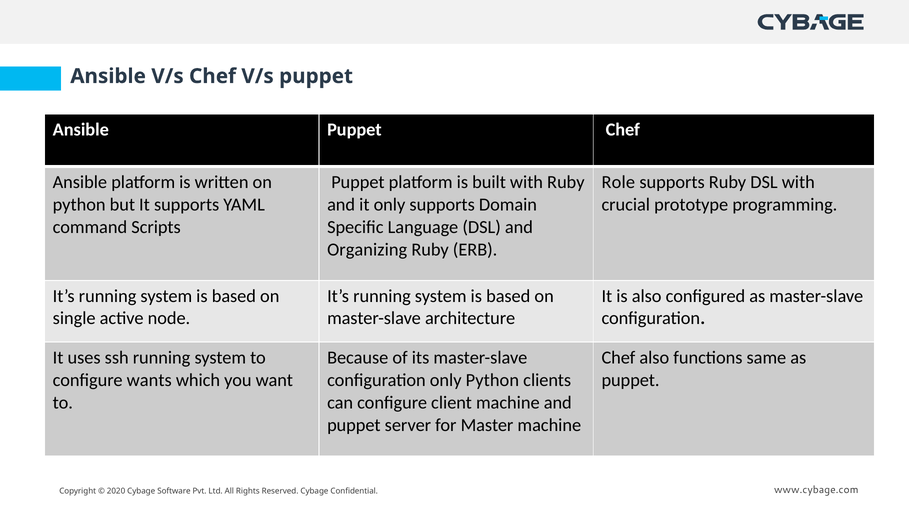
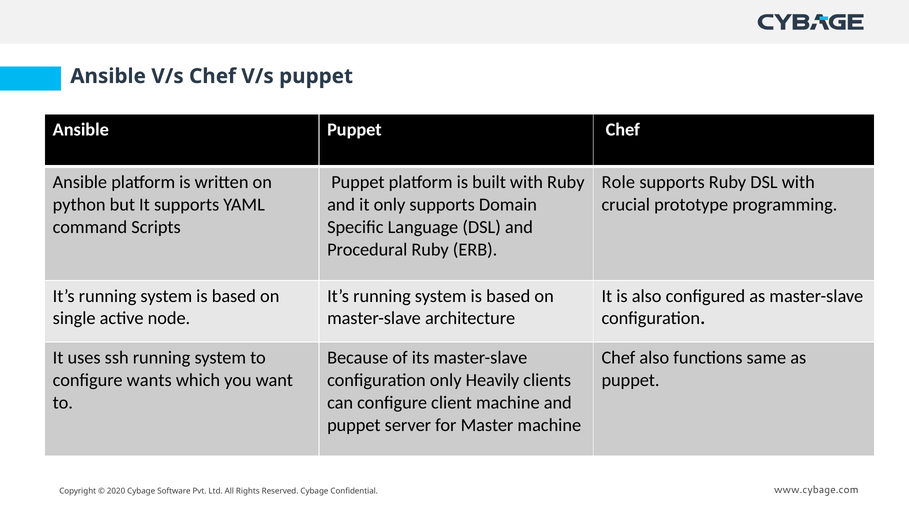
Organizing: Organizing -> Procedural
only Python: Python -> Heavily
